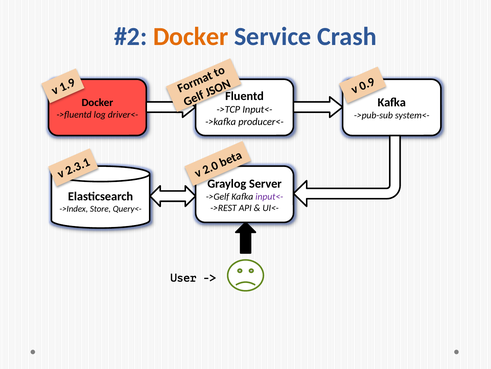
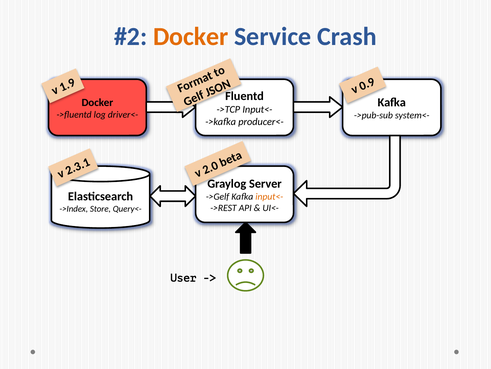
input<- at (269, 196) colour: purple -> orange
